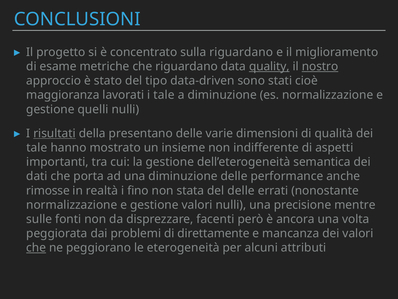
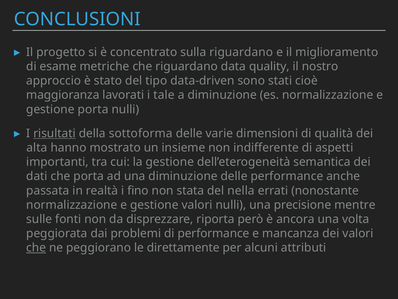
quality underline: present -> none
nostro underline: present -> none
gestione quelli: quelli -> porta
presentano: presentano -> sottoforma
tale at (37, 147): tale -> alta
rimosse: rimosse -> passata
del delle: delle -> nella
facenti: facenti -> riporta
di direttamente: direttamente -> performance
eterogeneità: eterogeneità -> direttamente
